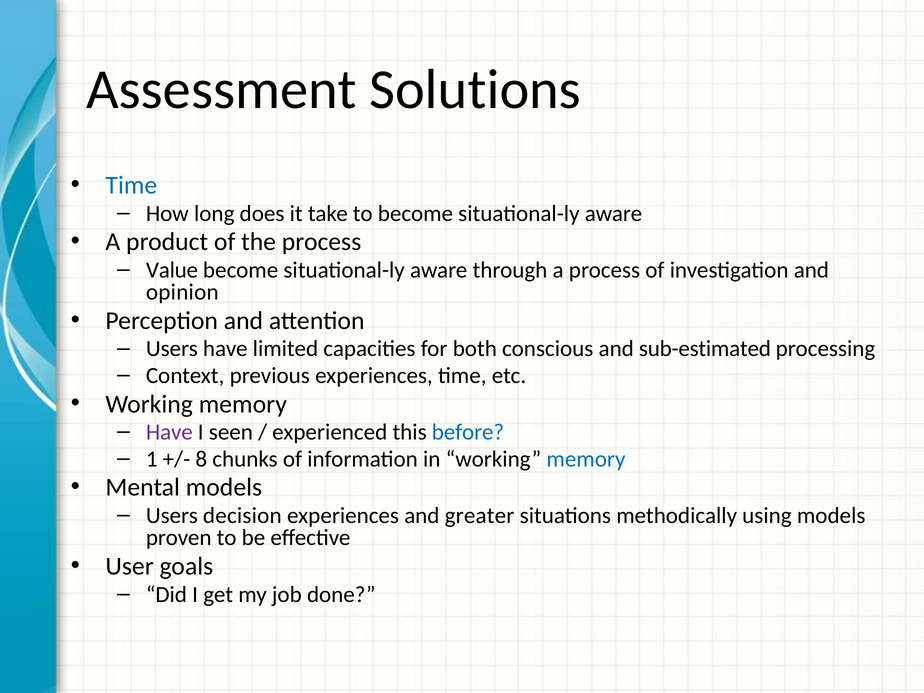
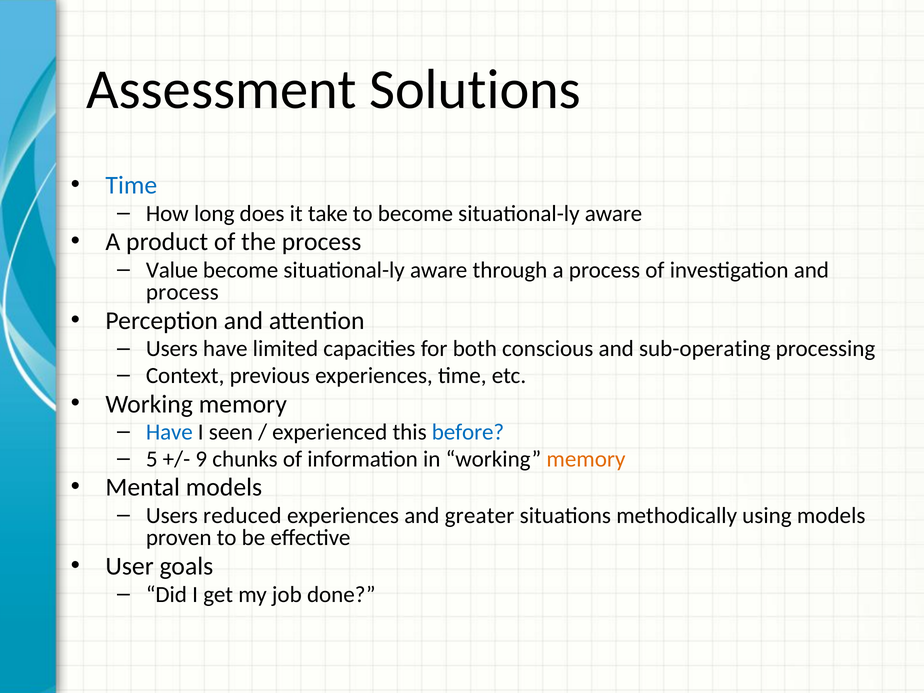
opinion at (182, 292): opinion -> process
sub-estimated: sub-estimated -> sub-operating
Have at (169, 432) colour: purple -> blue
1: 1 -> 5
8: 8 -> 9
memory at (586, 459) colour: blue -> orange
decision: decision -> reduced
